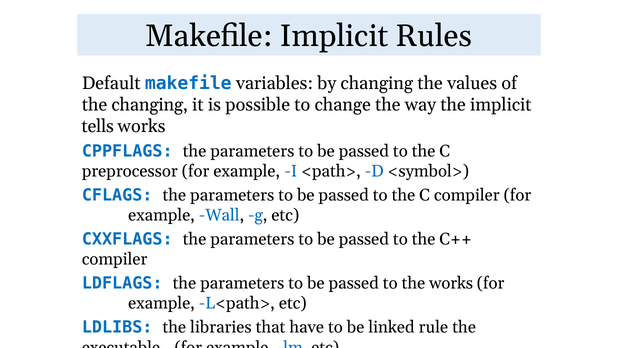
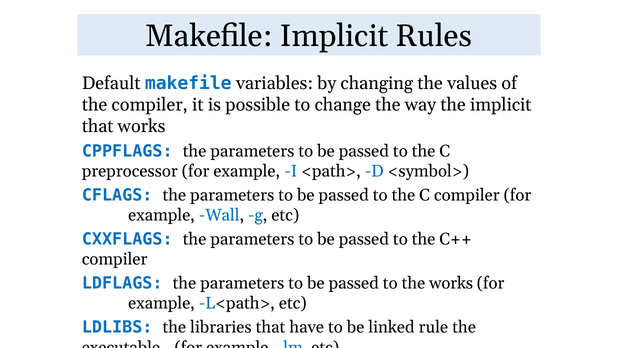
the changing: changing -> compiler
tells at (98, 126): tells -> that
